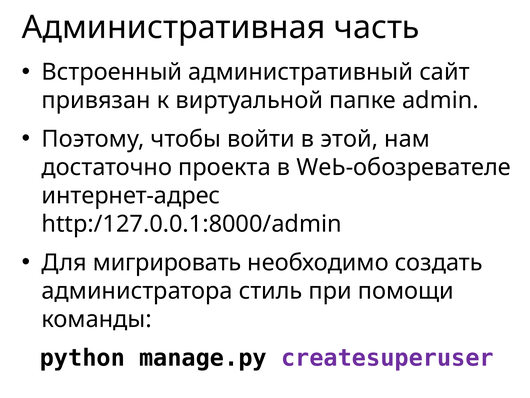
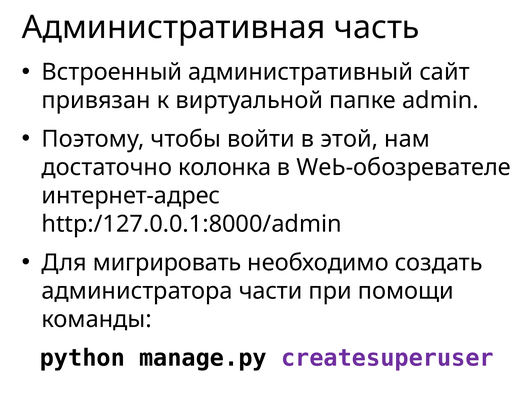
проекта: проекта -> колонка
стиль: стиль -> части
